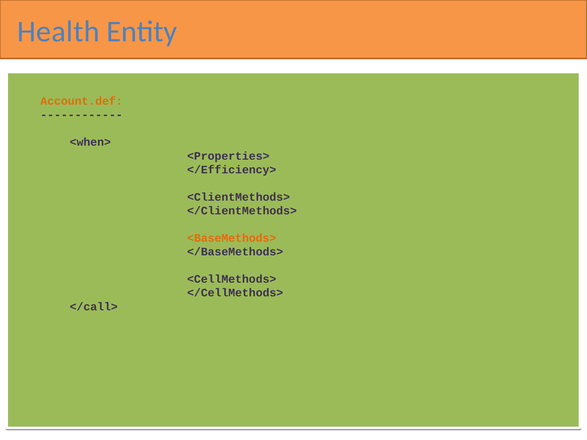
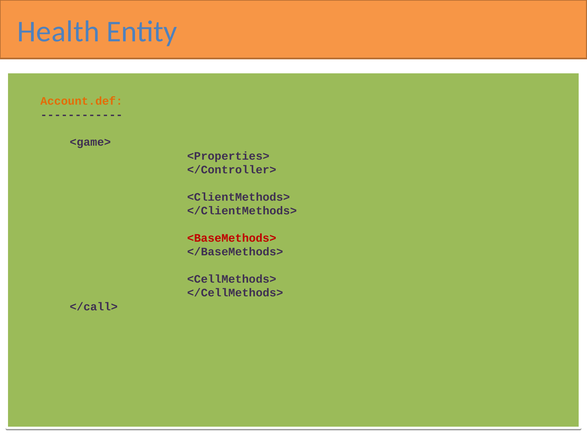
<when>: <when> -> <game>
</Efficiency>: </Efficiency> -> </Controller>
<BaseMethods> colour: orange -> red
